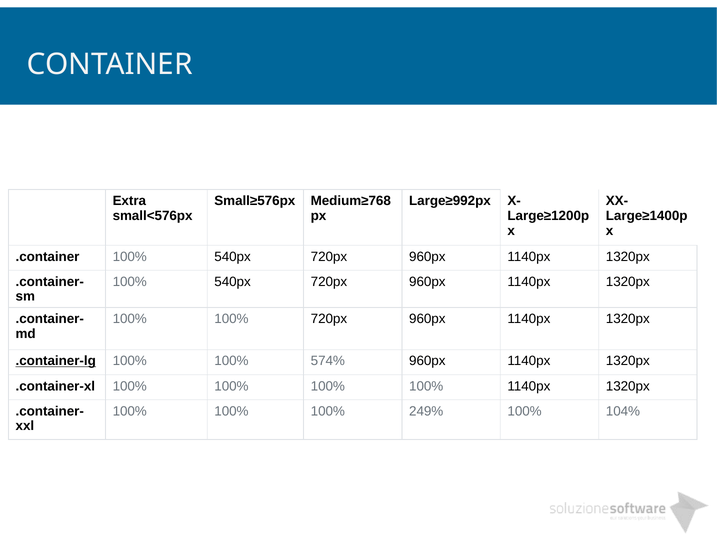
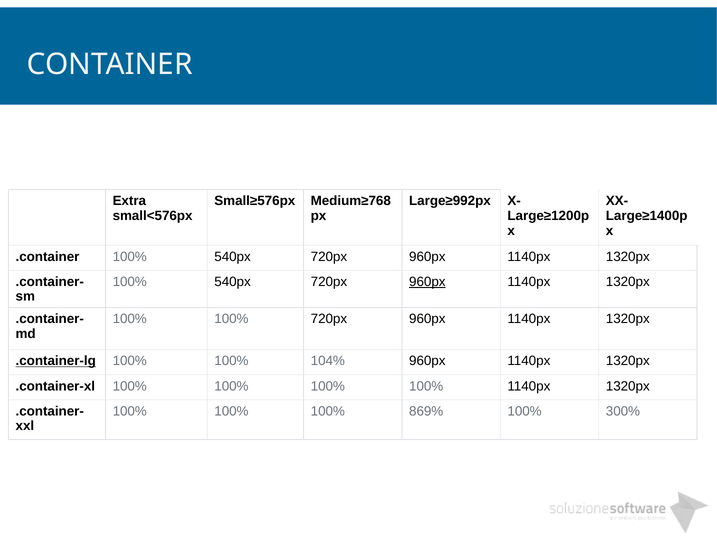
960px at (427, 282) underline: none -> present
574%: 574% -> 104%
249%: 249% -> 869%
104%: 104% -> 300%
